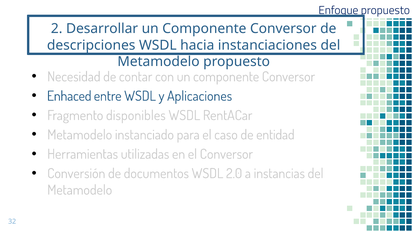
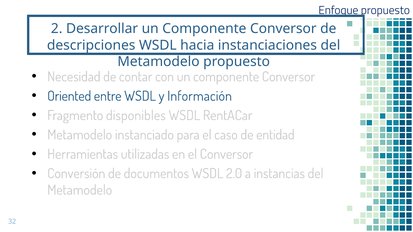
Enhaced: Enhaced -> Oriented
Aplicaciones: Aplicaciones -> Información
